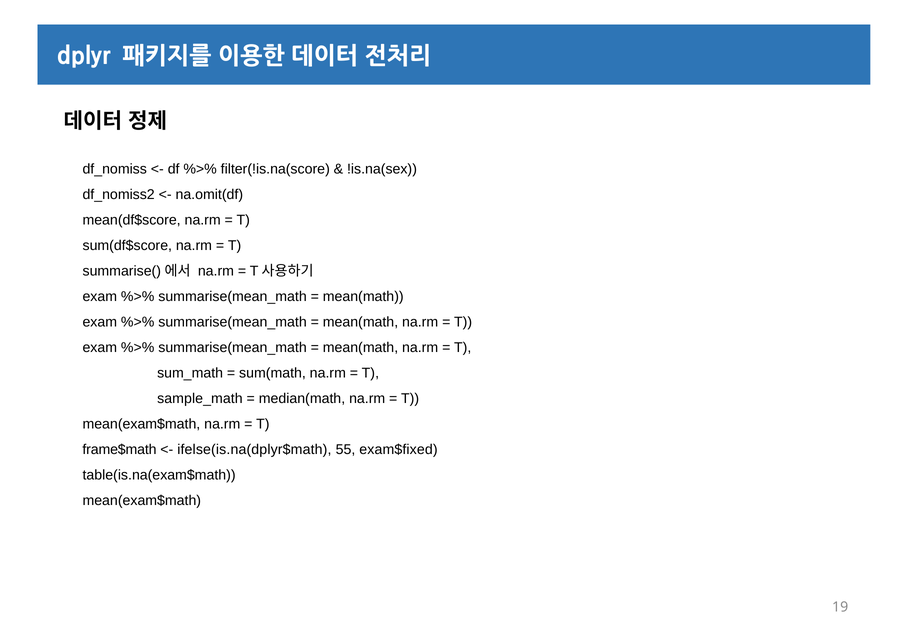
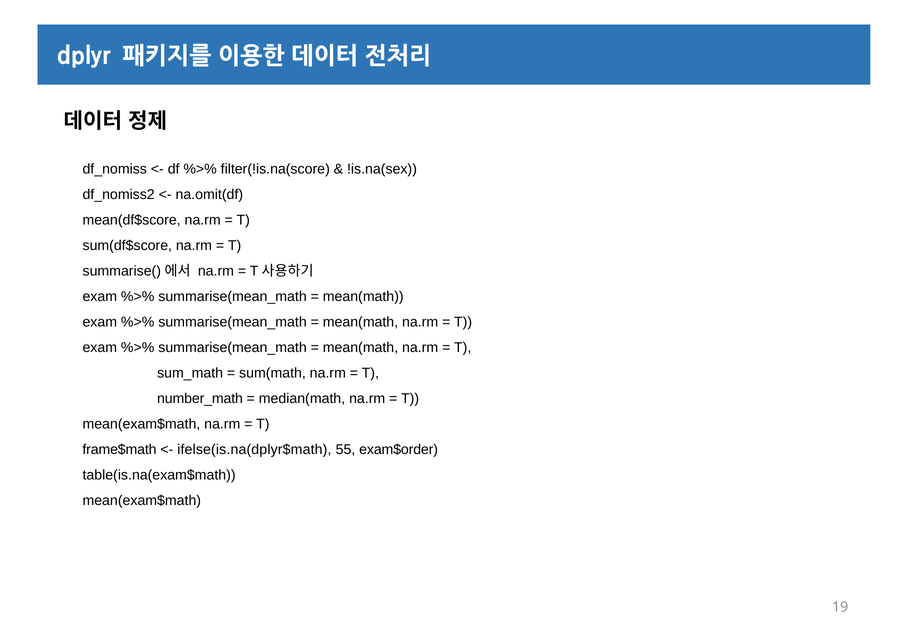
sample_math: sample_math -> number_math
exam$fixed: exam$fixed -> exam$order
